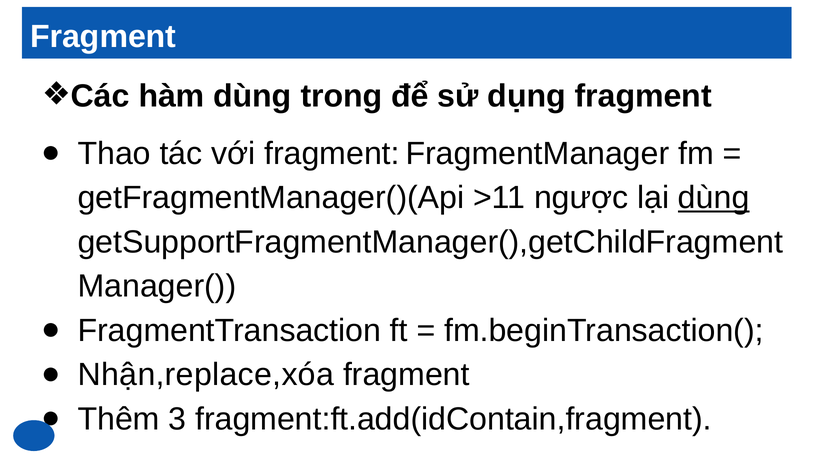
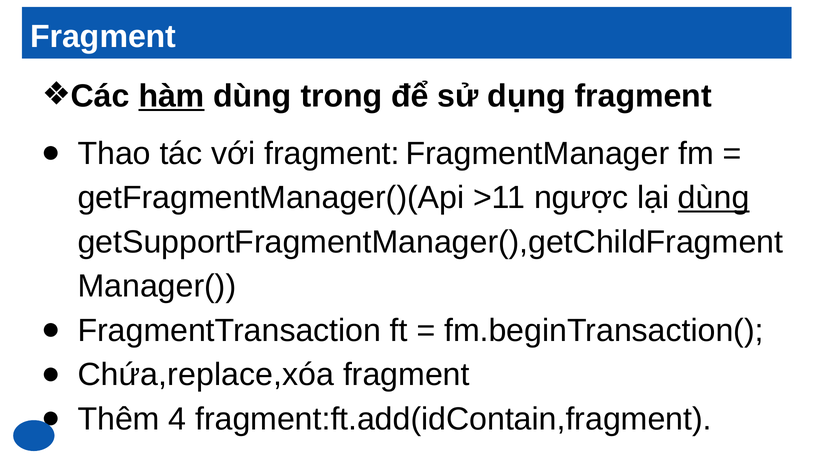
hàm underline: none -> present
Nhận,replace,xóa: Nhận,replace,xóa -> Chứa,replace,xóa
3: 3 -> 4
